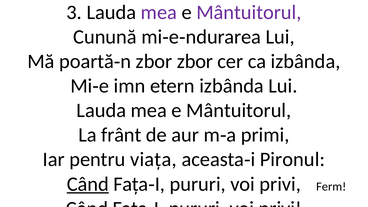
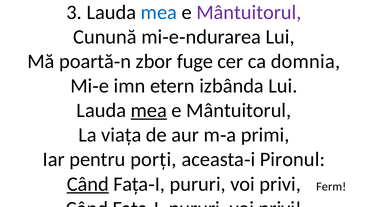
mea at (159, 12) colour: purple -> blue
zbor zbor: zbor -> fuge
ca izbânda: izbânda -> domnia
mea at (149, 110) underline: none -> present
frânt: frânt -> viața
viața: viața -> porți
